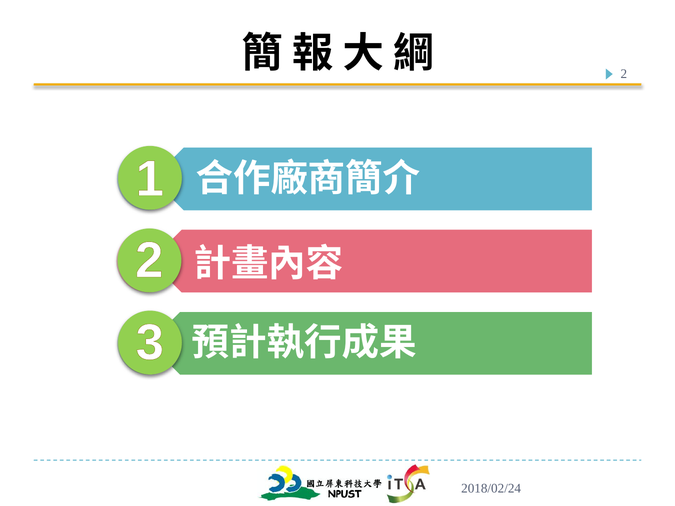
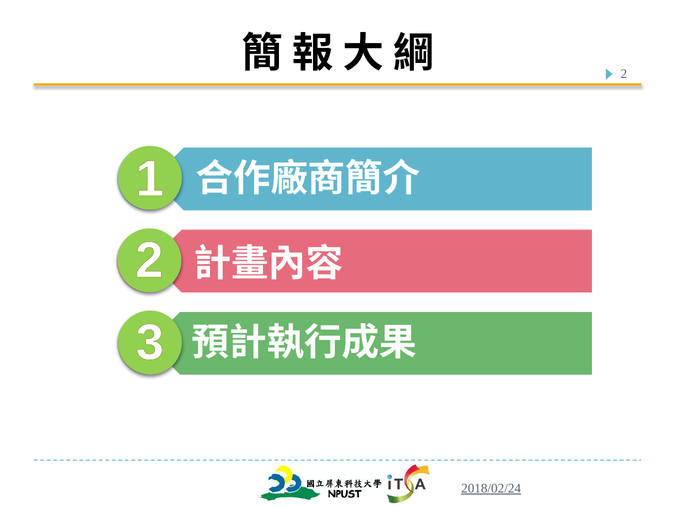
2018/02/24 underline: none -> present
